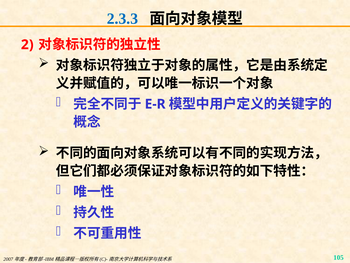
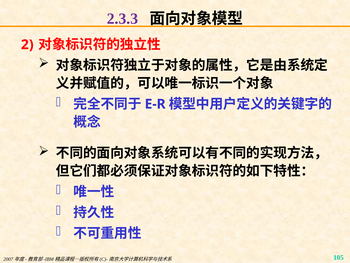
2.3.3 colour: blue -> purple
